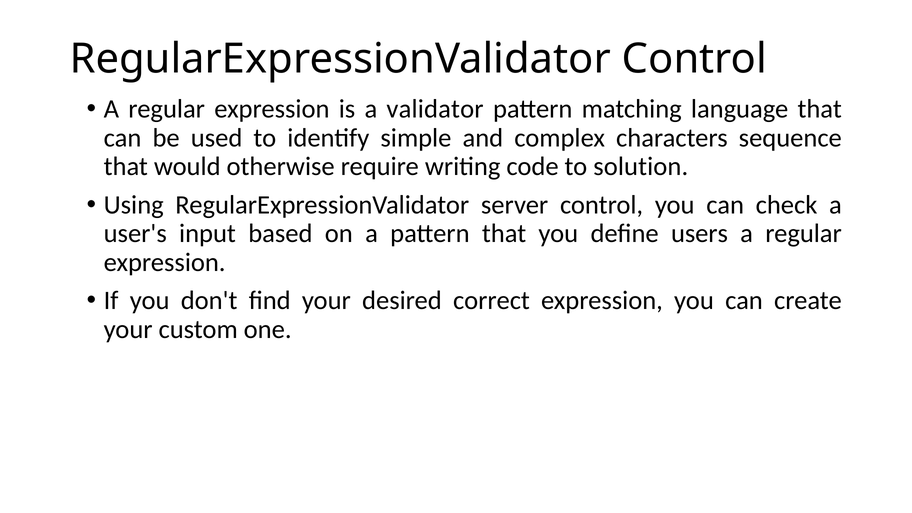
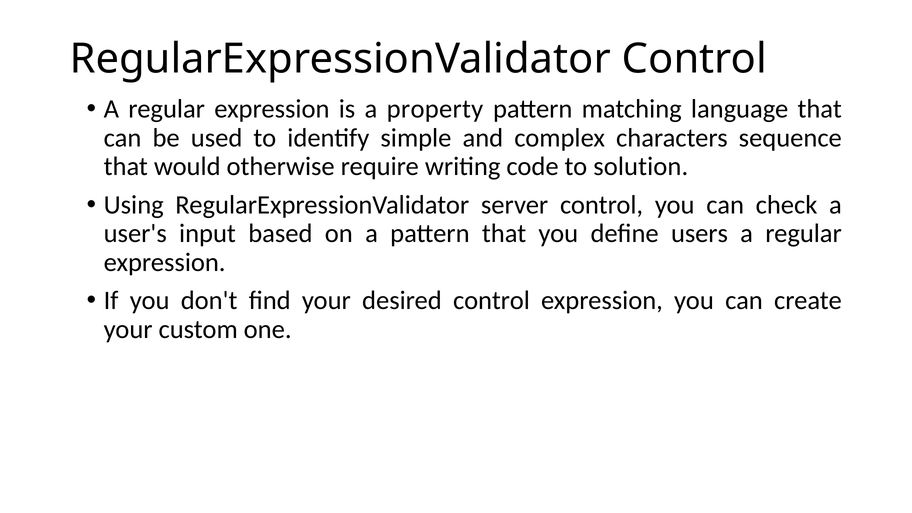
validator: validator -> property
desired correct: correct -> control
